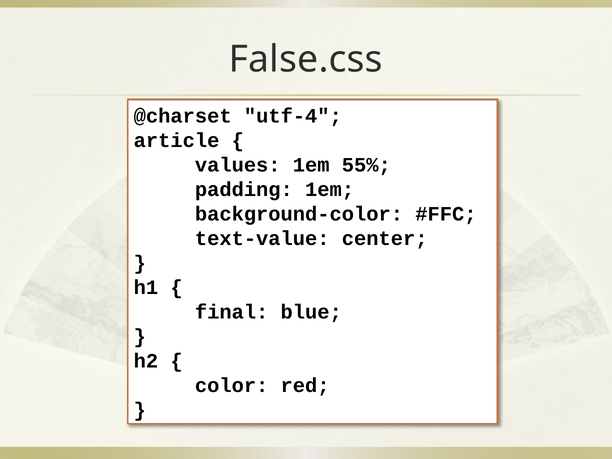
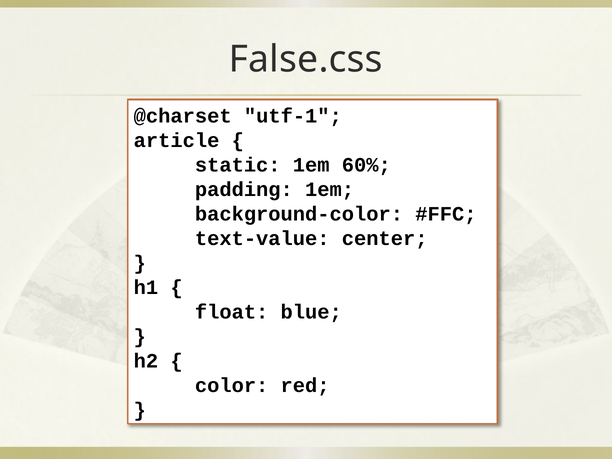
utf-4: utf-4 -> utf-1
values: values -> static
55%: 55% -> 60%
final: final -> float
